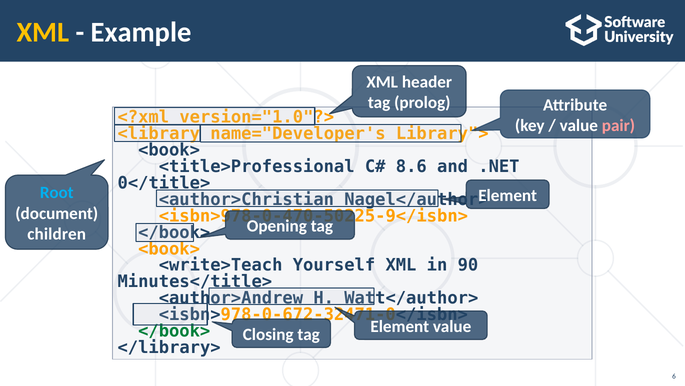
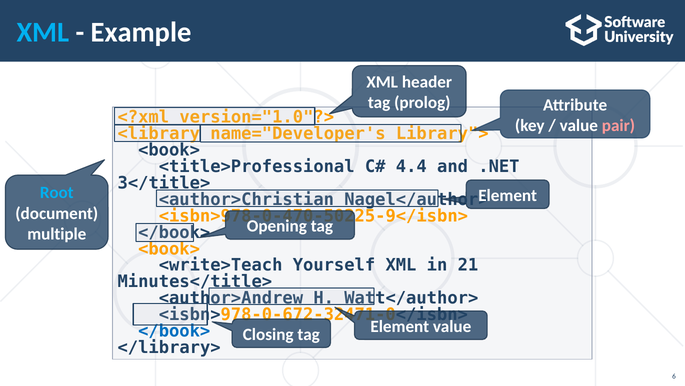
XML at (43, 32) colour: yellow -> light blue
8.6: 8.6 -> 4.4
0</title>: 0</title> -> 3</title>
children: children -> multiple
90: 90 -> 21
</book> at (174, 331) colour: green -> blue
